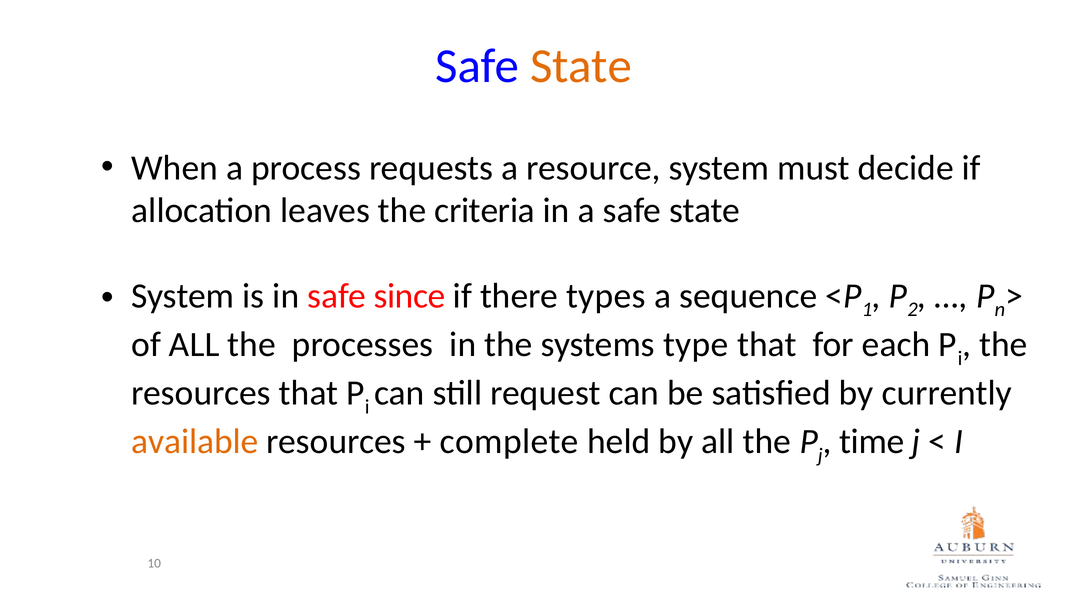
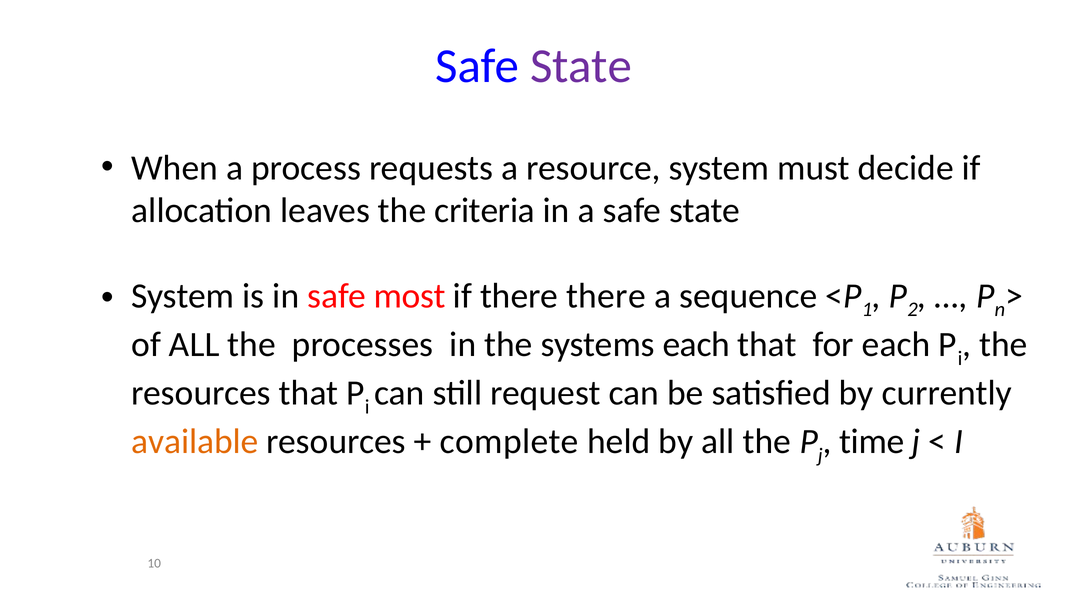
State at (581, 66) colour: orange -> purple
since: since -> most
there types: types -> there
systems type: type -> each
